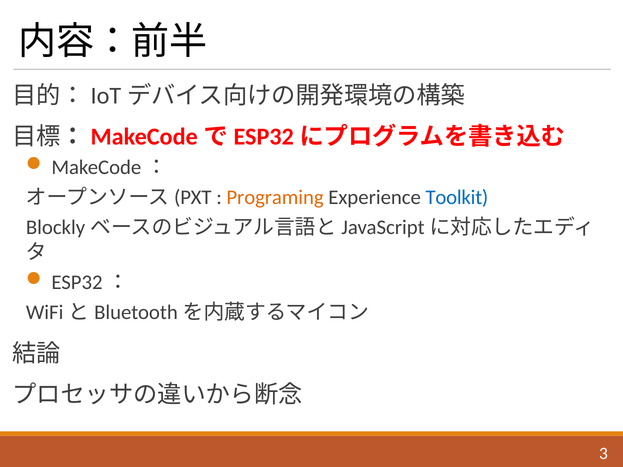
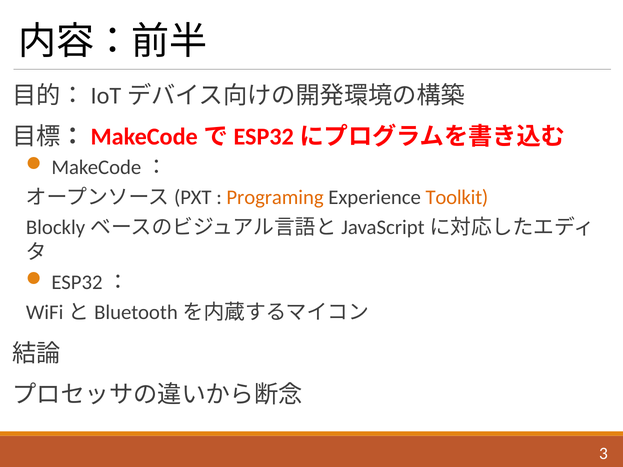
Toolkit colour: blue -> orange
